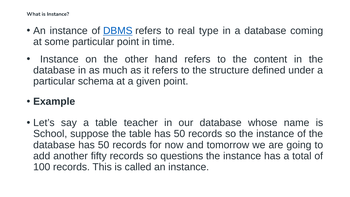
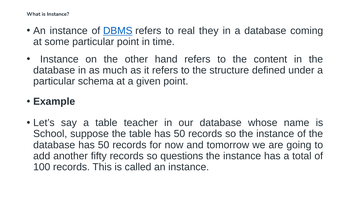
type: type -> they
